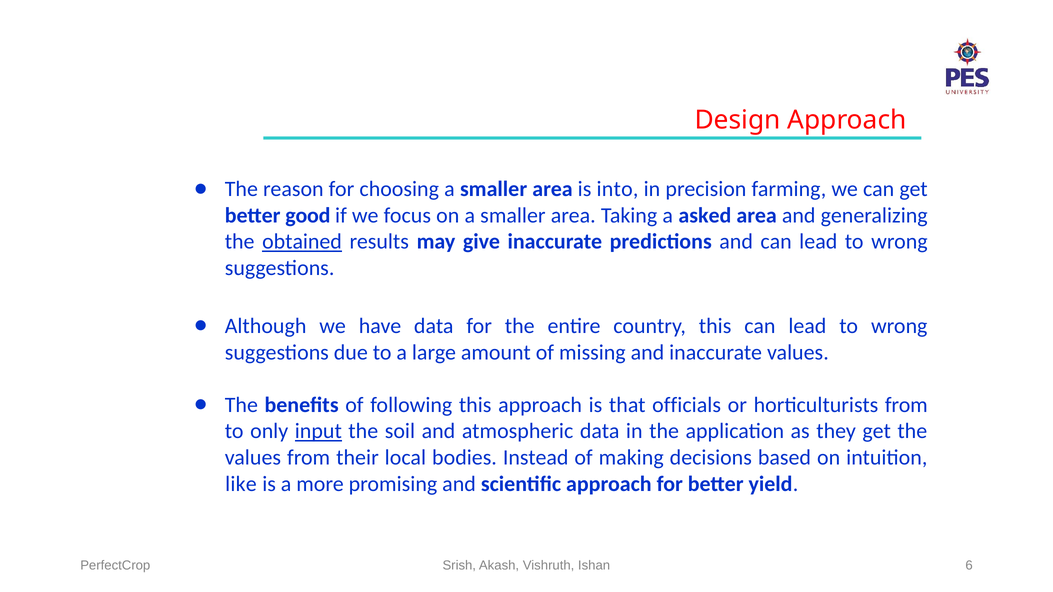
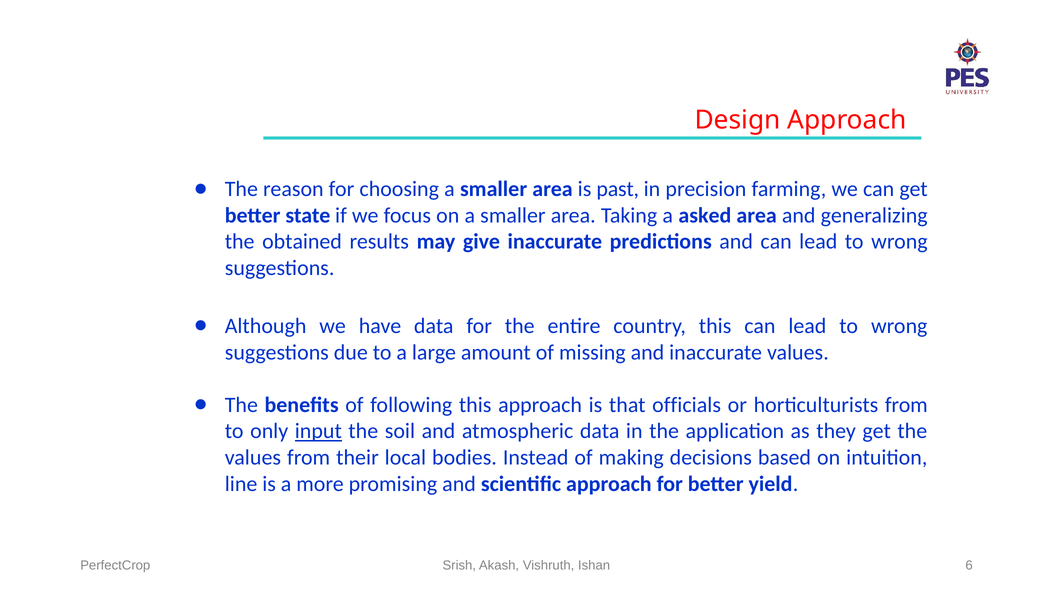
into: into -> past
good: good -> state
obtained underline: present -> none
like: like -> line
